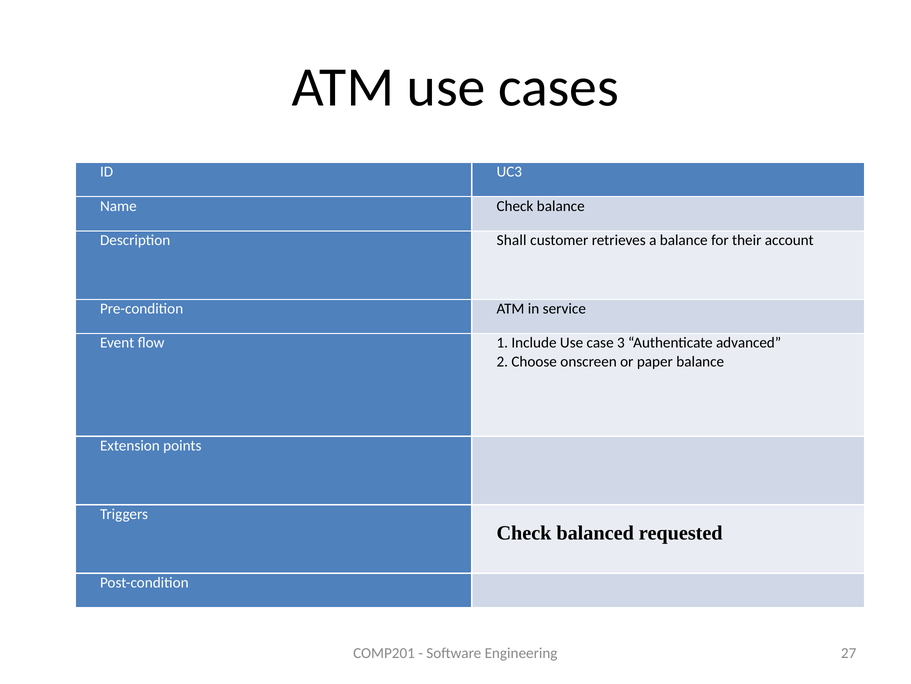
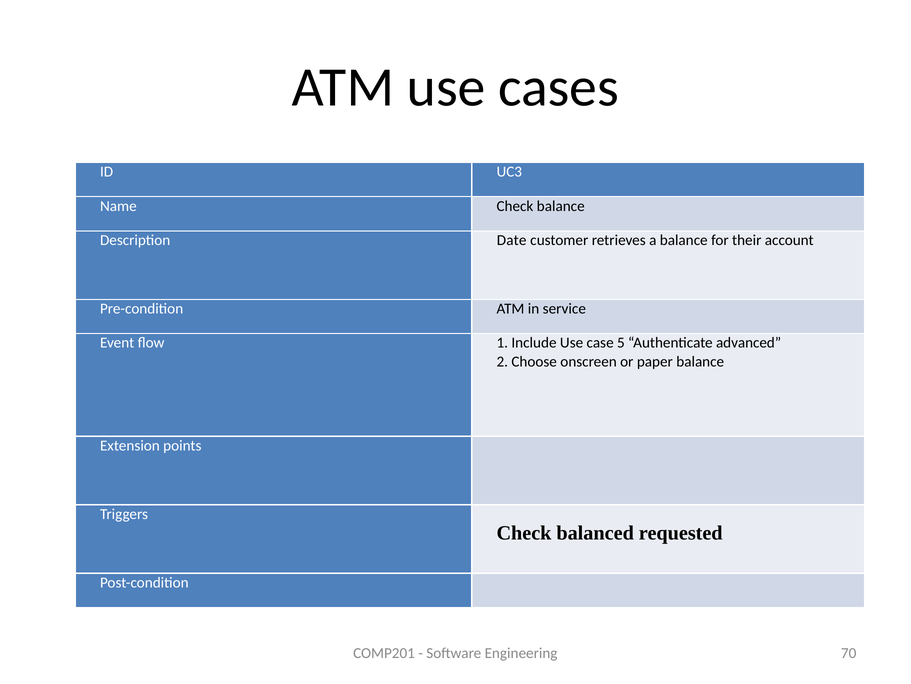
Shall: Shall -> Date
3: 3 -> 5
27: 27 -> 70
